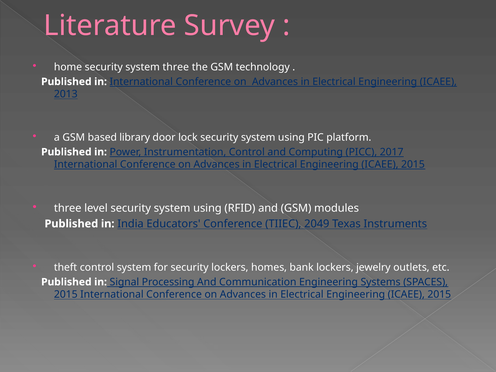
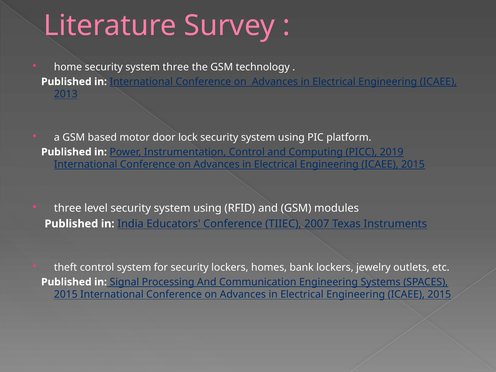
library: library -> motor
2017: 2017 -> 2019
2049: 2049 -> 2007
